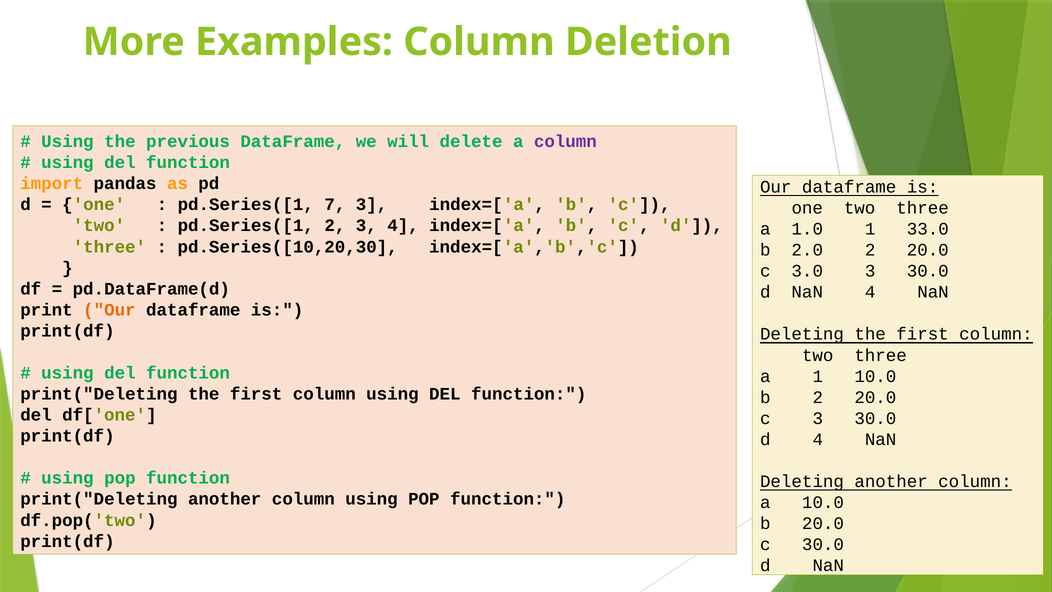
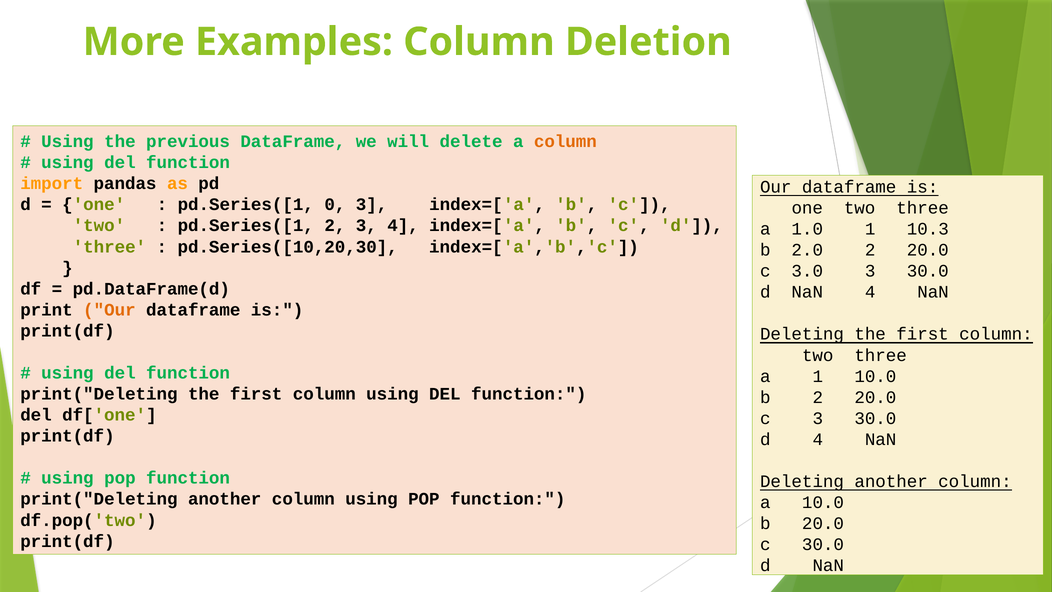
column at (565, 141) colour: purple -> orange
7: 7 -> 0
33.0: 33.0 -> 10.3
